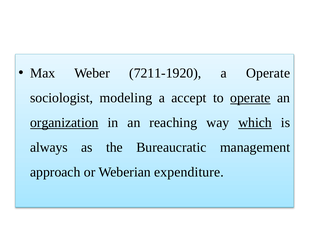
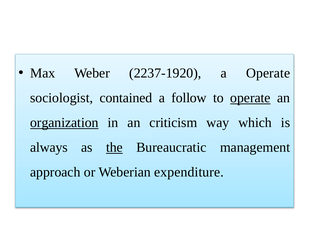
7211-1920: 7211-1920 -> 2237-1920
modeling: modeling -> contained
accept: accept -> follow
reaching: reaching -> criticism
which underline: present -> none
the underline: none -> present
